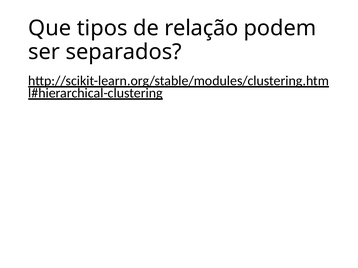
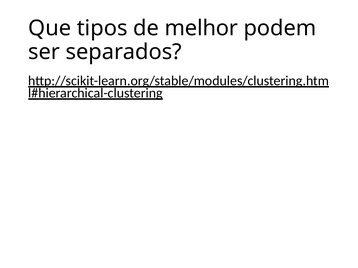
relação: relação -> melhor
